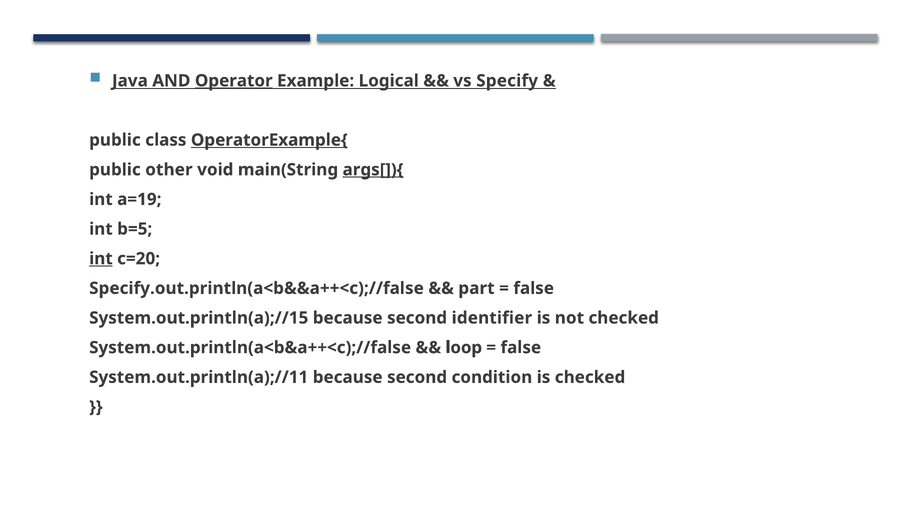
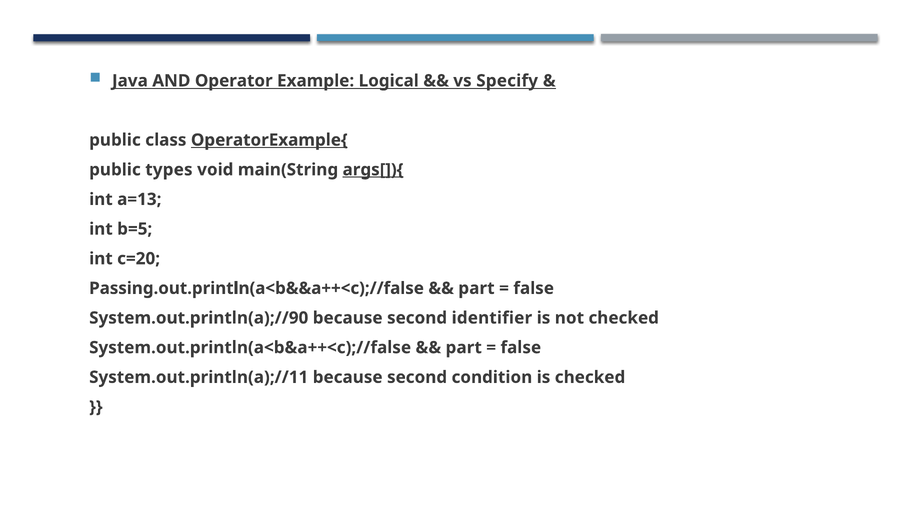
Operator underline: present -> none
other: other -> types
a=19: a=19 -> a=13
int at (101, 258) underline: present -> none
Specify.out.println(a<b&&a++<c);//false: Specify.out.println(a<b&&a++<c);//false -> Passing.out.println(a<b&&a++<c);//false
System.out.println(a);//15: System.out.println(a);//15 -> System.out.println(a);//90
loop at (464, 347): loop -> part
